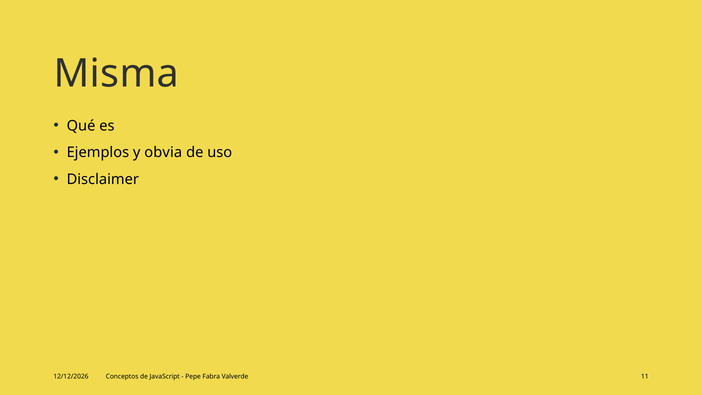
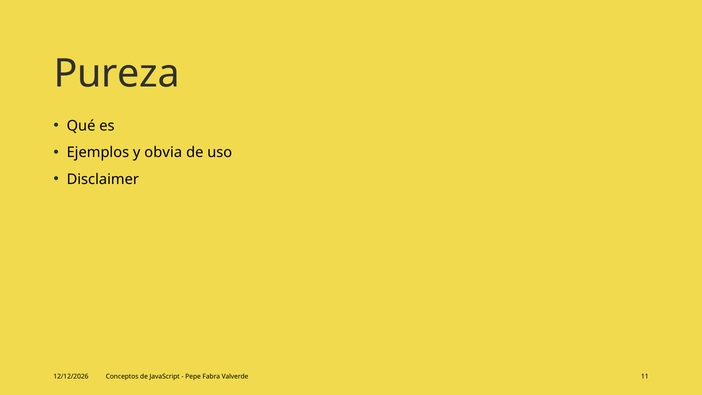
Misma: Misma -> Pureza
